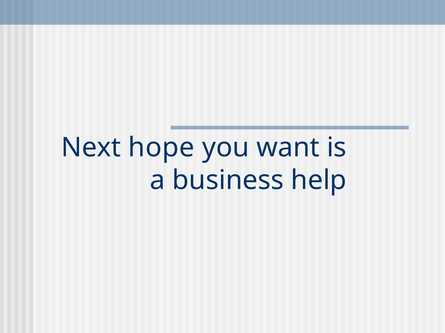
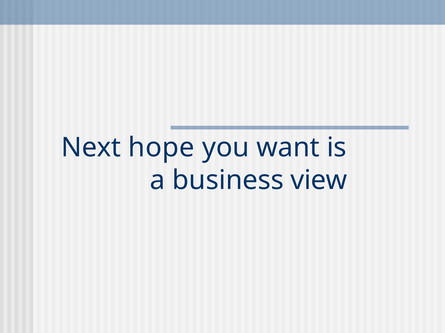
help: help -> view
